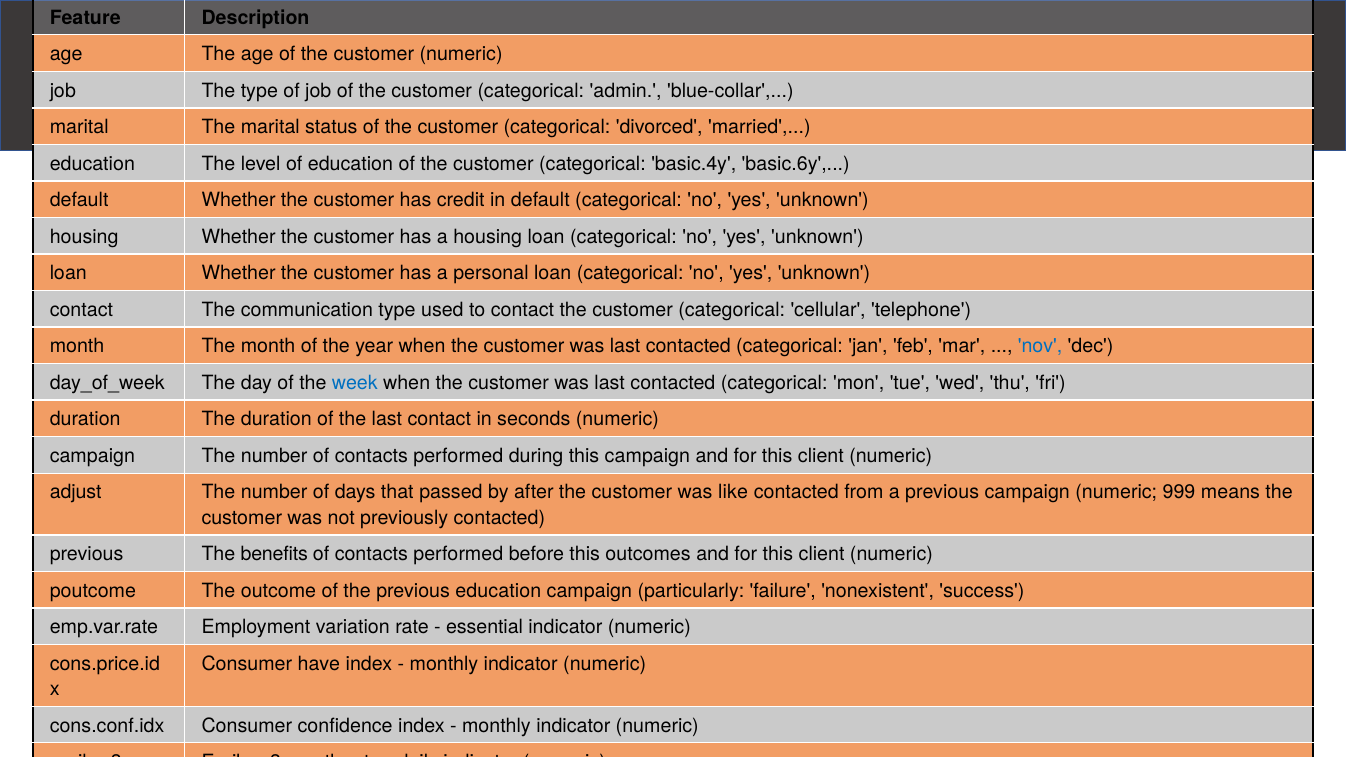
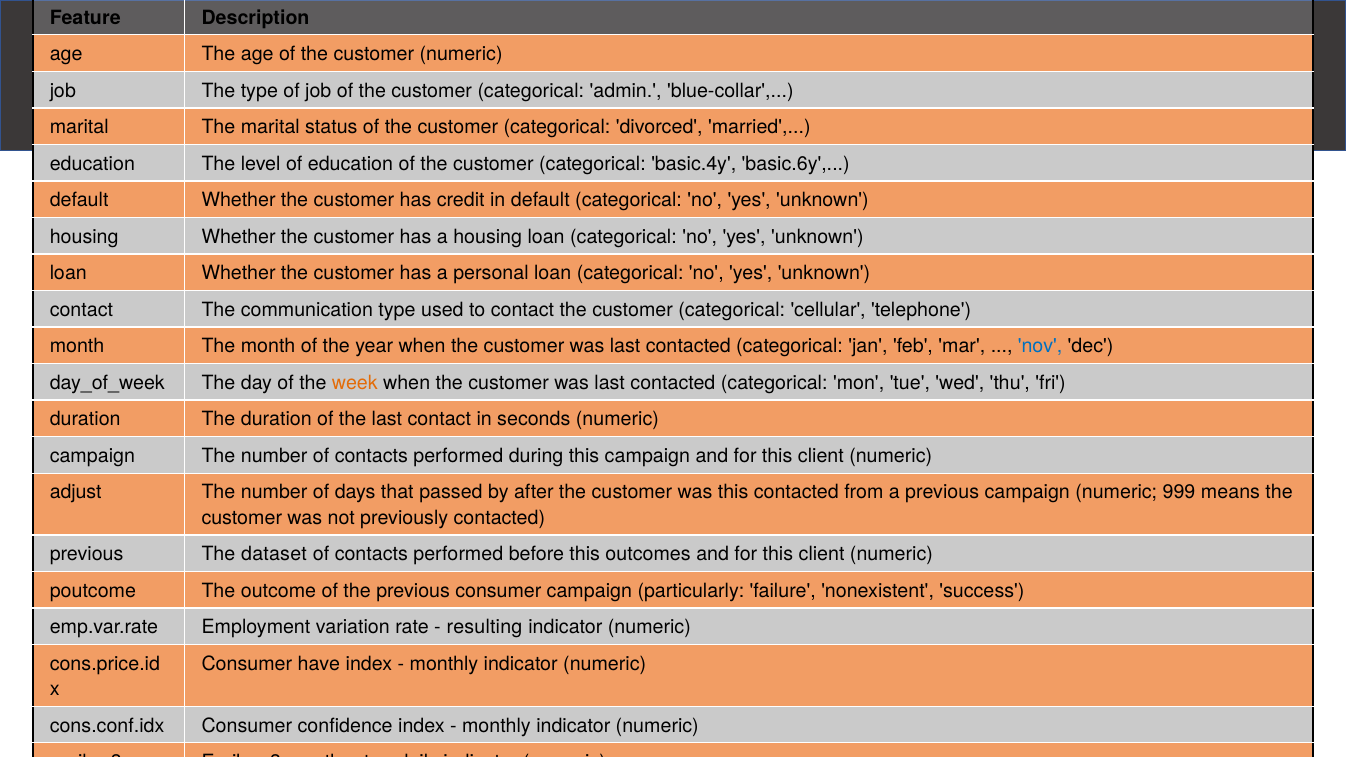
week colour: blue -> orange
was like: like -> this
benefits: benefits -> dataset
previous education: education -> consumer
essential: essential -> resulting
